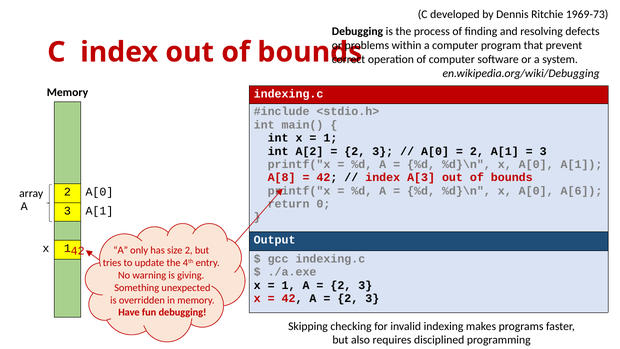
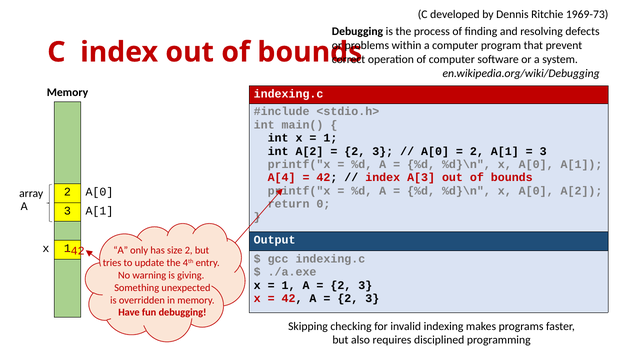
A[8: A[8 -> A[4
A[0 A[6: A[6 -> A[2
